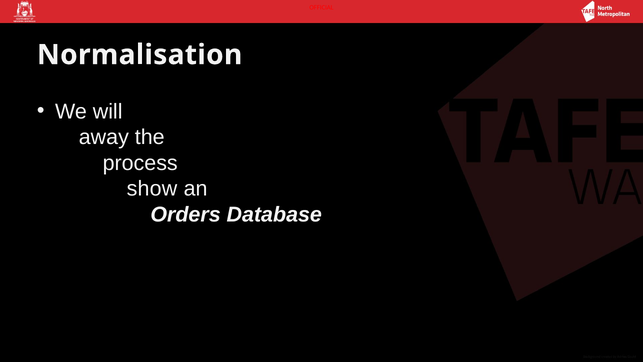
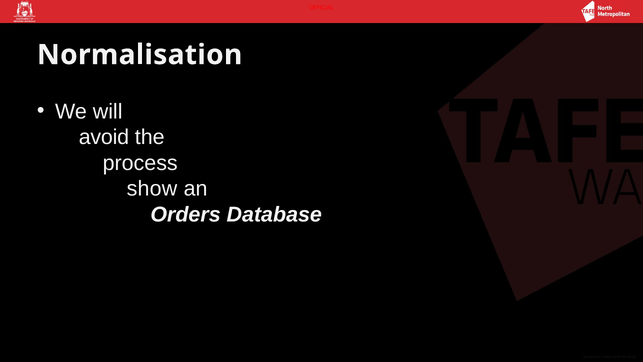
away: away -> avoid
